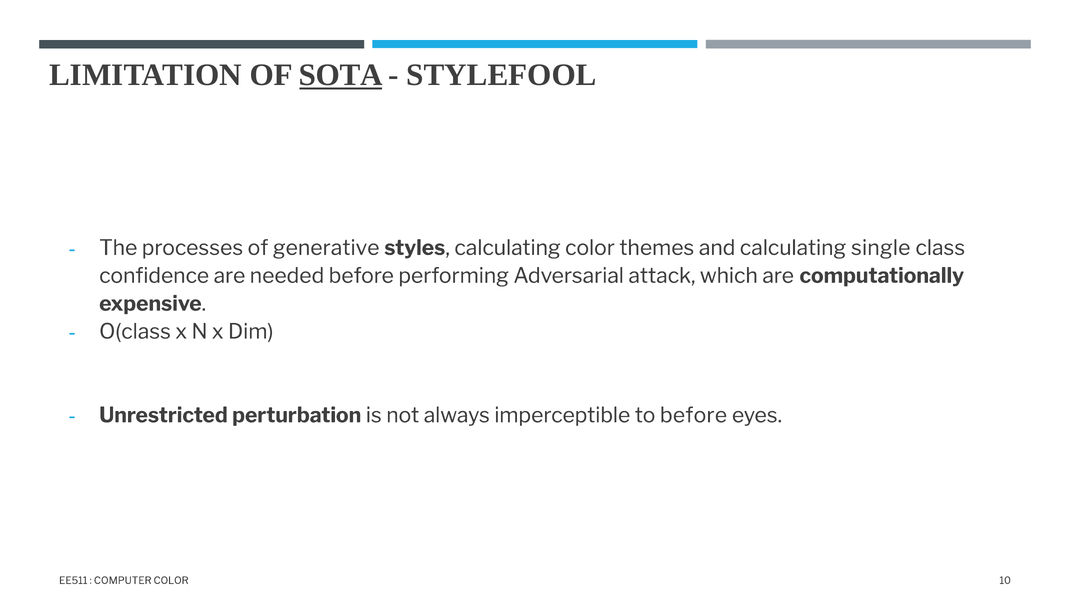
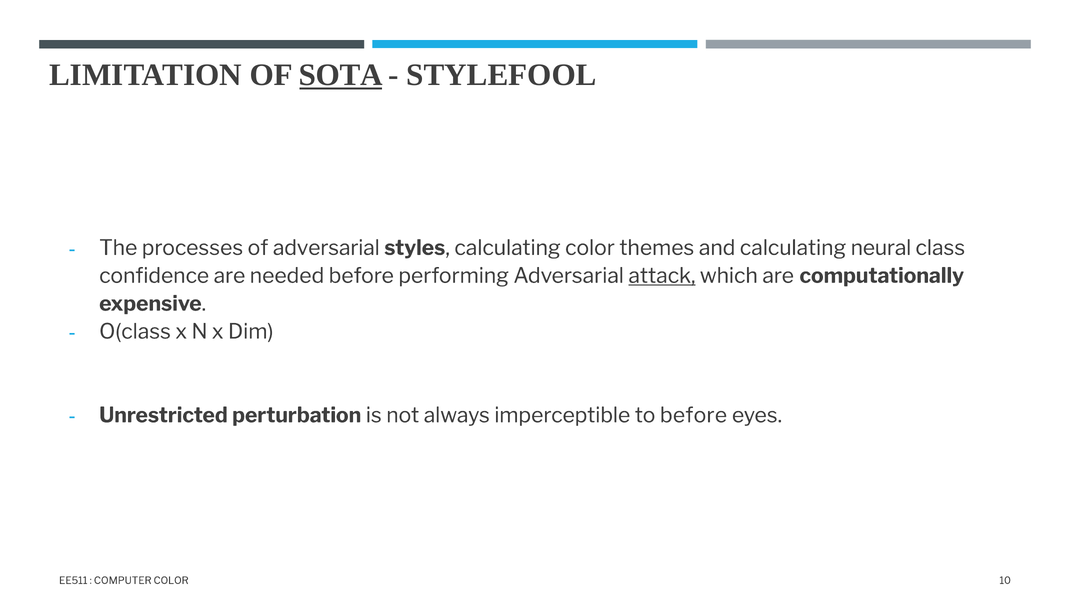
of generative: generative -> adversarial
single: single -> neural
attack underline: none -> present
